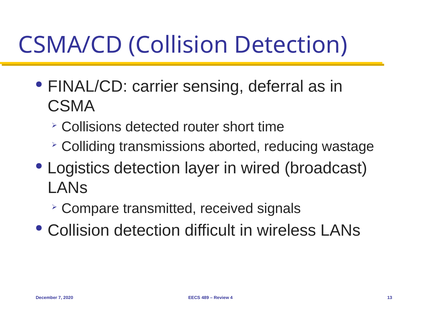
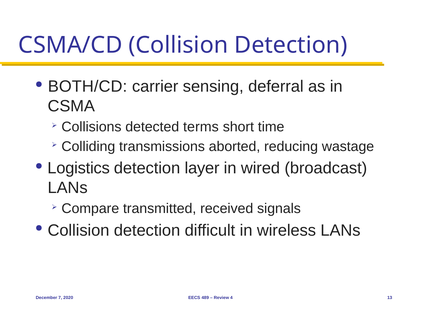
FINAL/CD: FINAL/CD -> BOTH/CD
router: router -> terms
